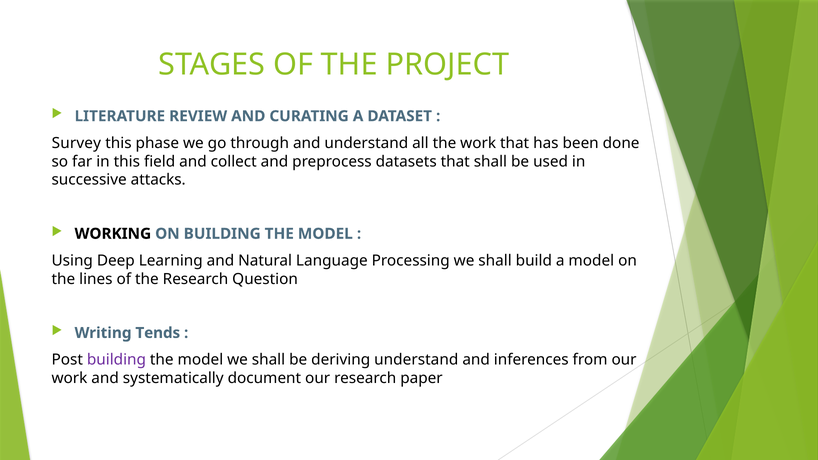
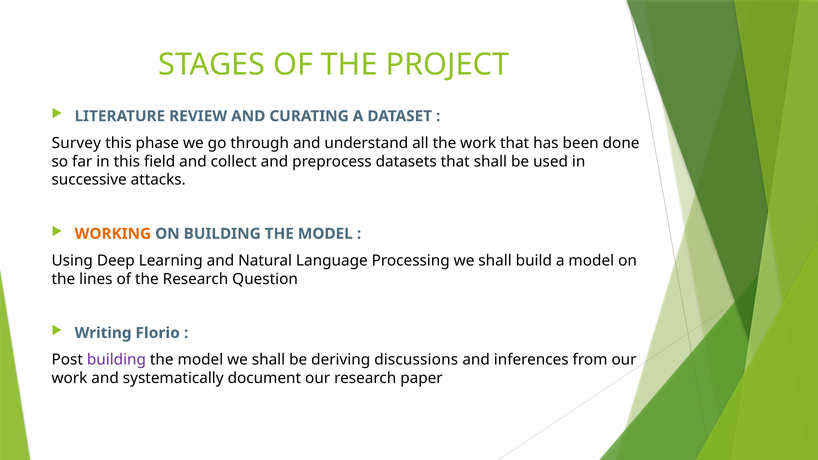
WORKING colour: black -> orange
Tends: Tends -> Florio
deriving understand: understand -> discussions
